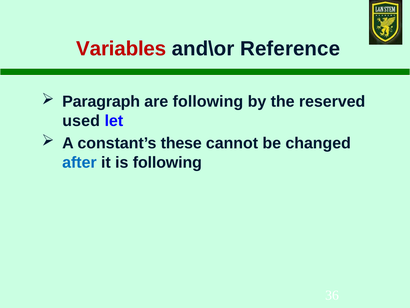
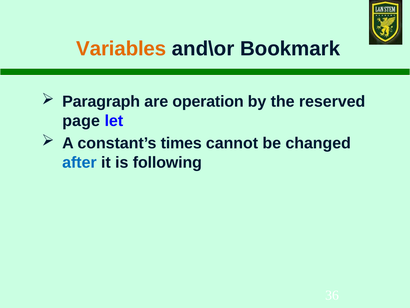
Variables colour: red -> orange
Reference: Reference -> Bookmark
are following: following -> operation
used: used -> page
these: these -> times
